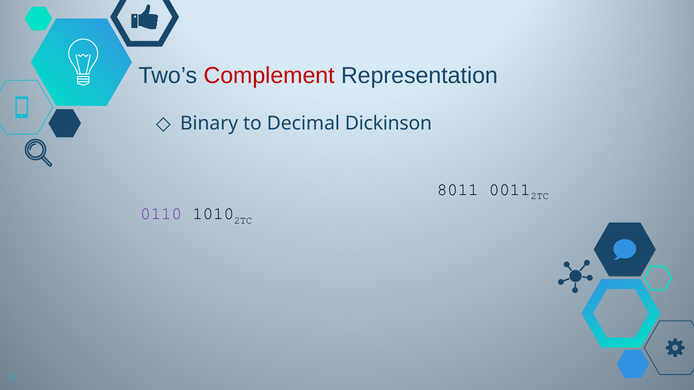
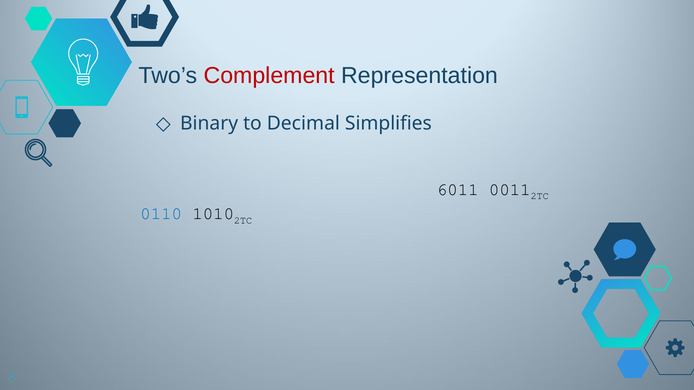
Dickinson: Dickinson -> Simplifies
8011: 8011 -> 6011
0110 colour: purple -> blue
